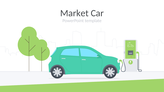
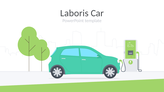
Market: Market -> Laboris
